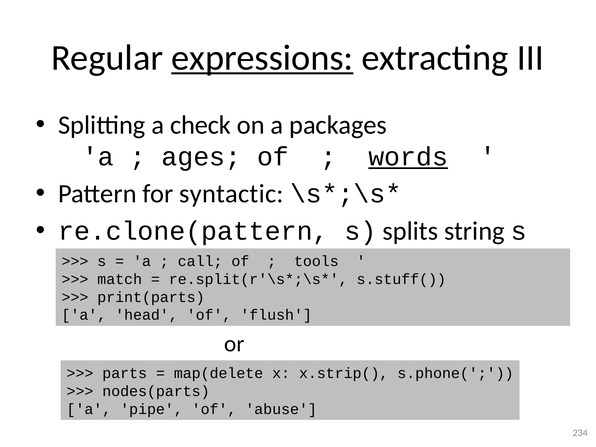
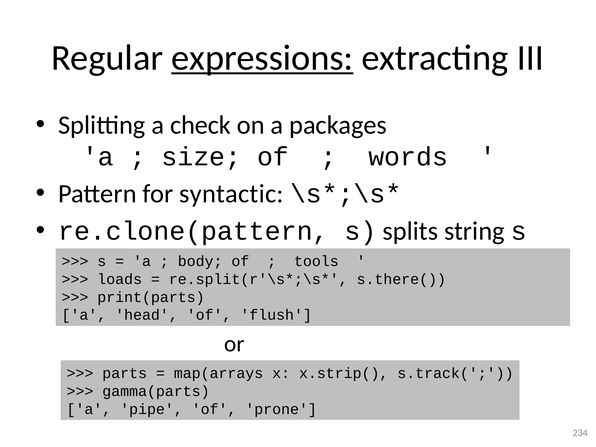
ages: ages -> size
words underline: present -> none
call: call -> body
match: match -> loads
s.stuff(: s.stuff( -> s.there(
map(delete: map(delete -> map(arrays
s.phone(: s.phone( -> s.track(
nodes(parts: nodes(parts -> gamma(parts
abuse: abuse -> prone
